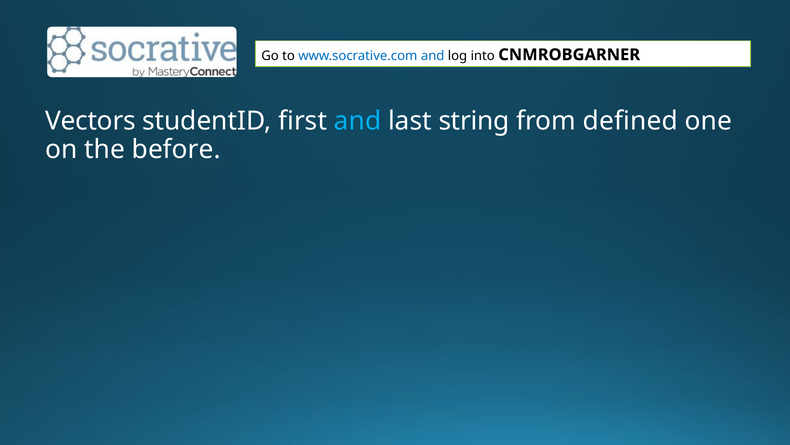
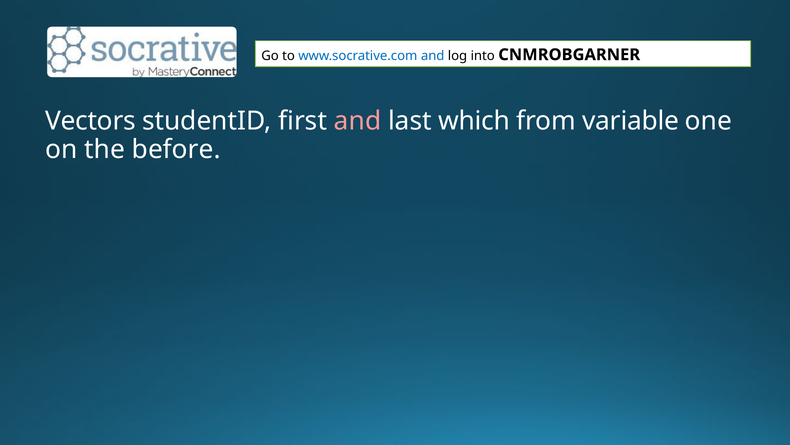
and at (358, 121) colour: light blue -> pink
string: string -> which
defined: defined -> variable
